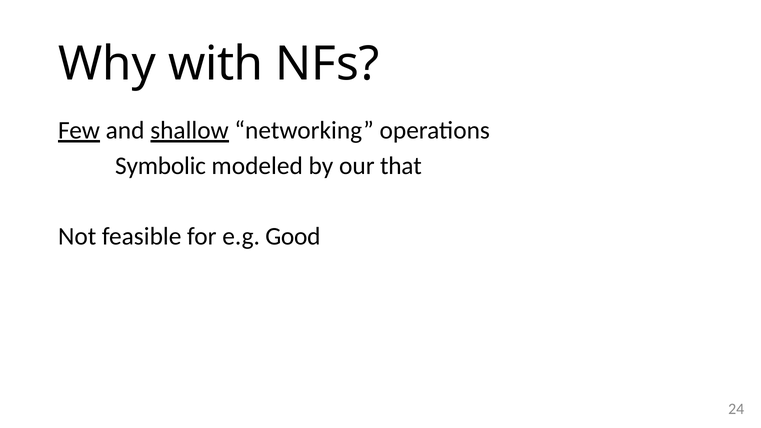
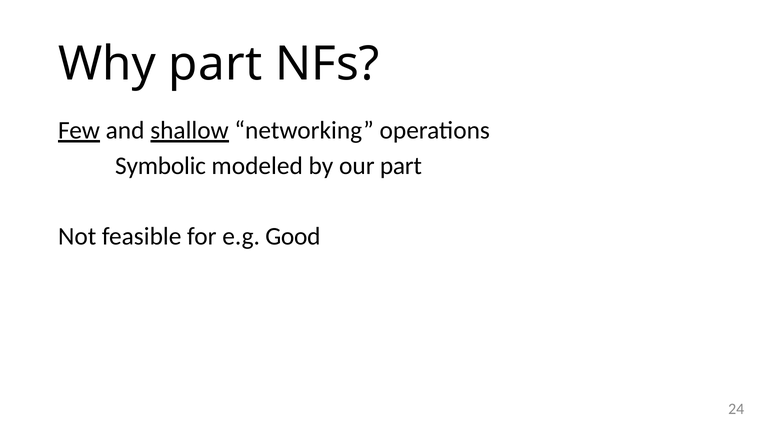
Why with: with -> part
our that: that -> part
